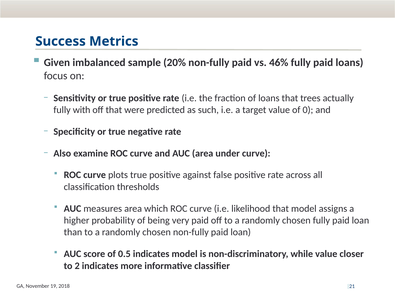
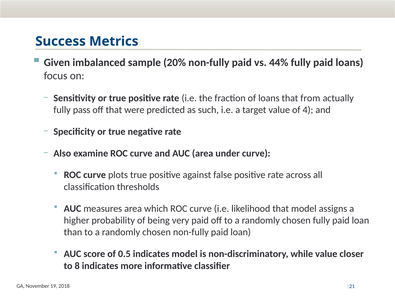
46%: 46% -> 44%
trees: trees -> from
with: with -> pass
0: 0 -> 4
2: 2 -> 8
